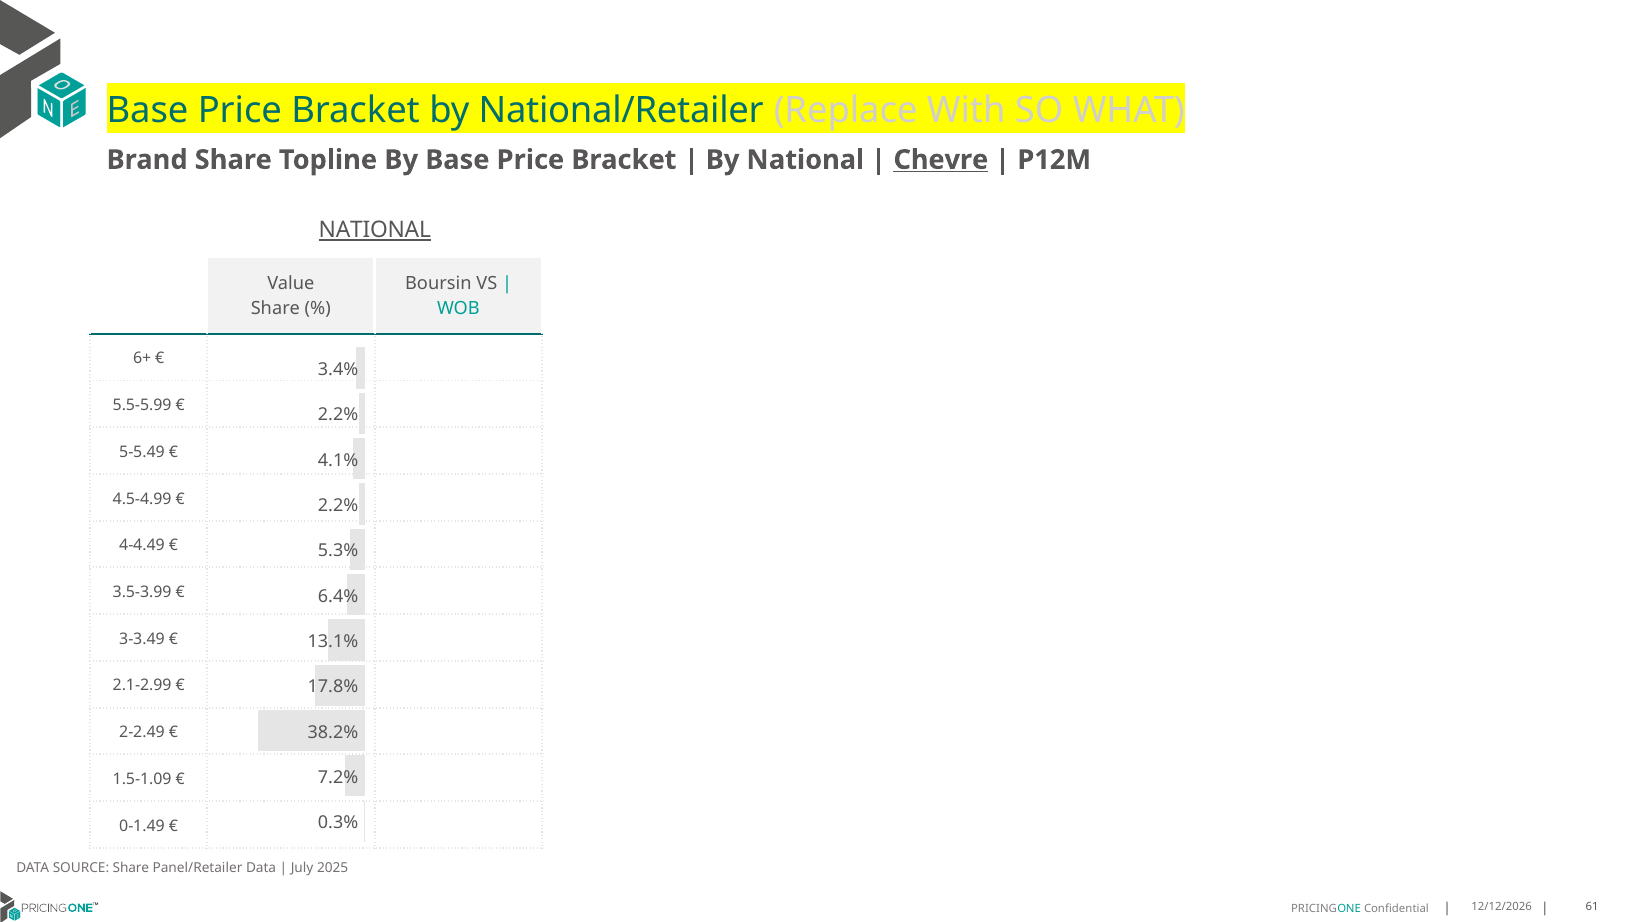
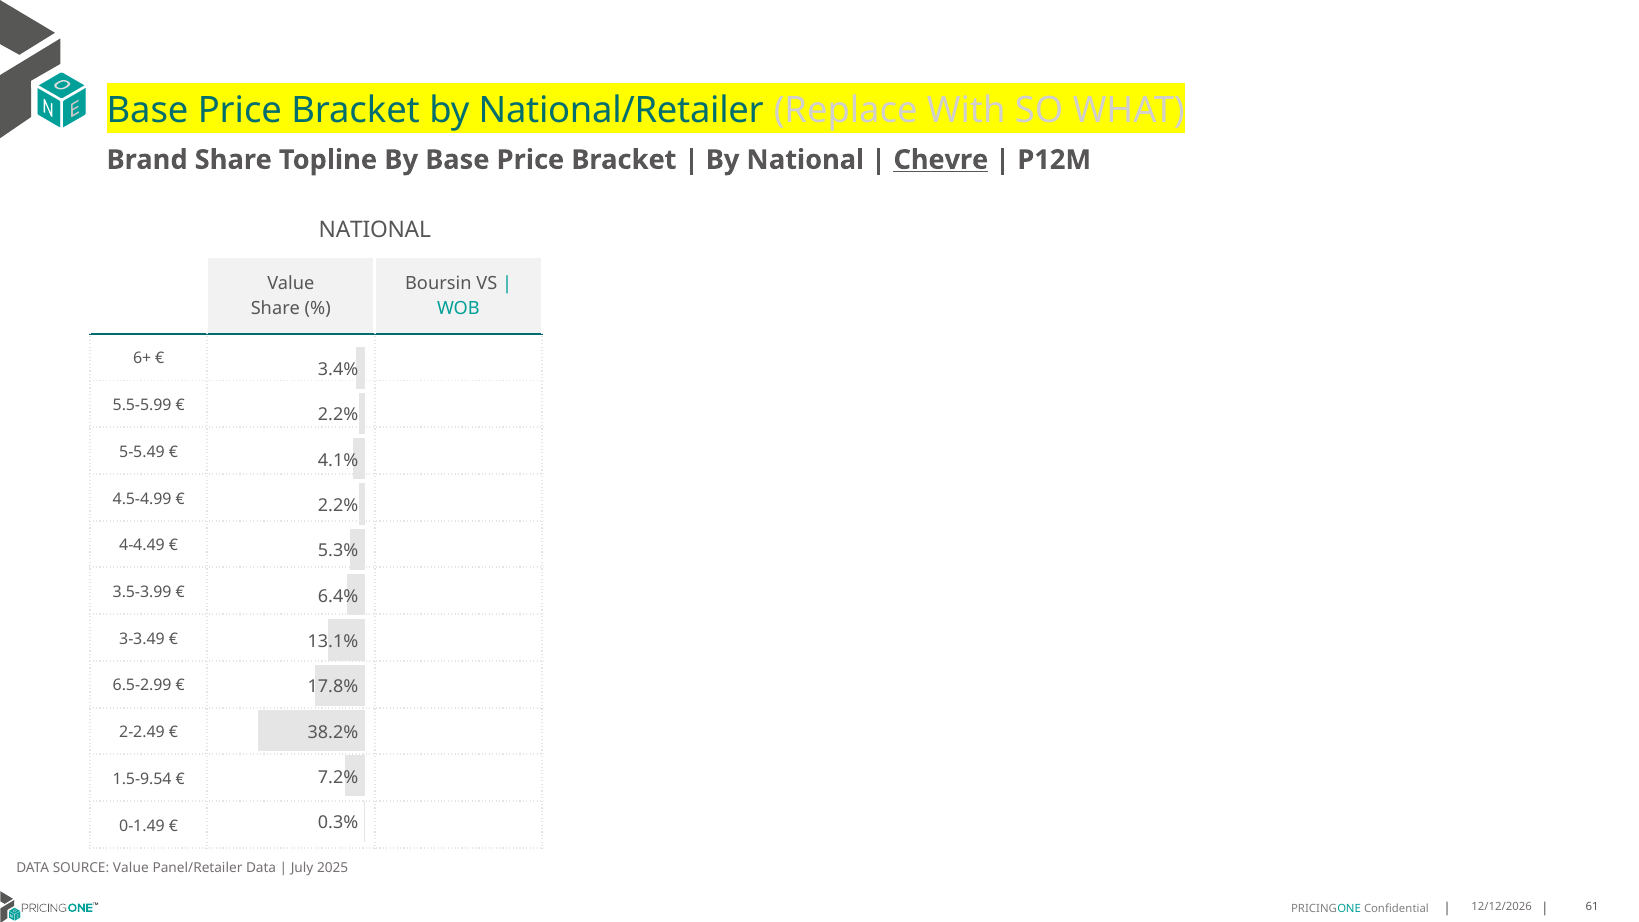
NATIONAL at (375, 230) underline: present -> none
2.1-2.99: 2.1-2.99 -> 6.5-2.99
1.5-1.09: 1.5-1.09 -> 1.5-9.54
SOURCE Share: Share -> Value
